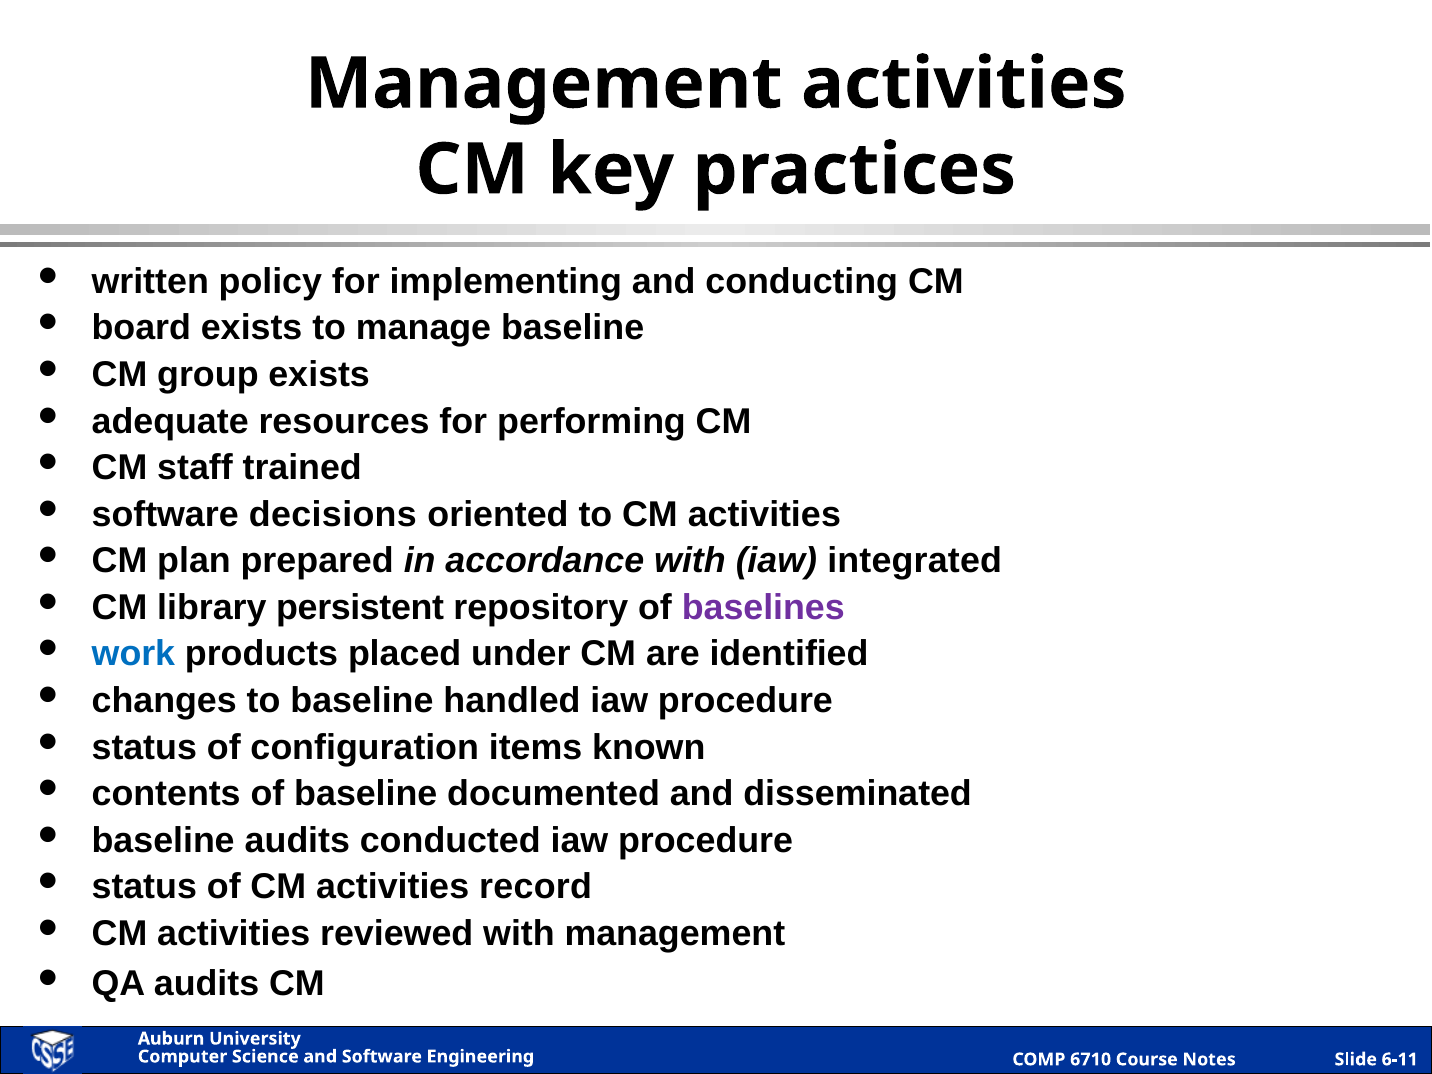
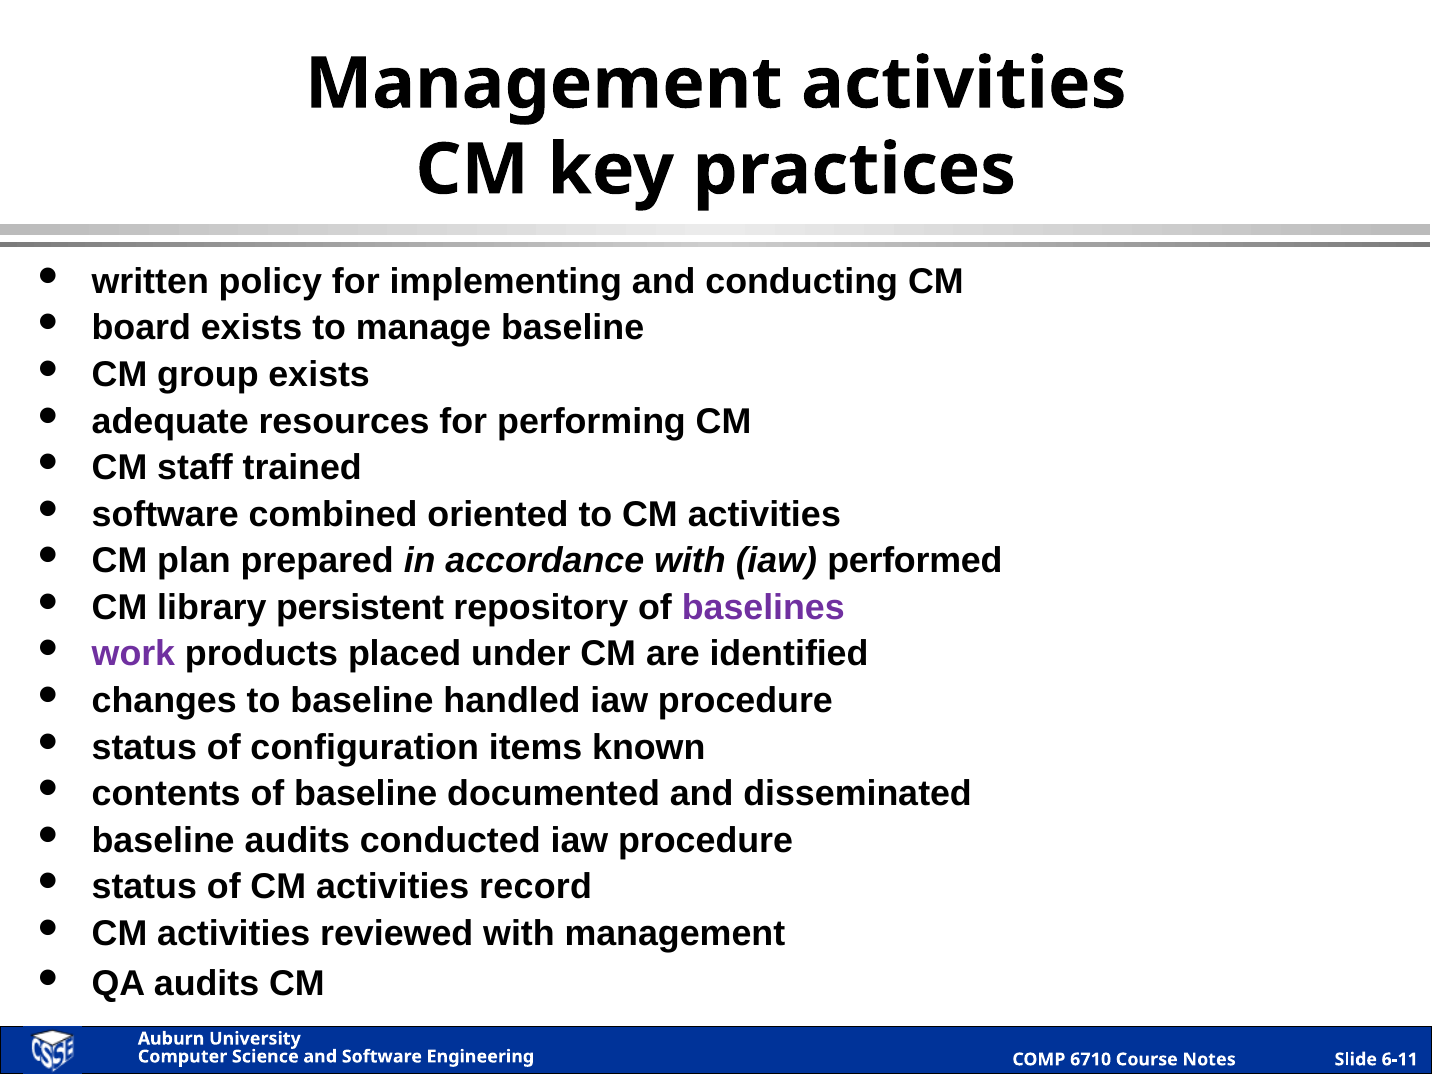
decisions: decisions -> combined
integrated: integrated -> performed
work colour: blue -> purple
